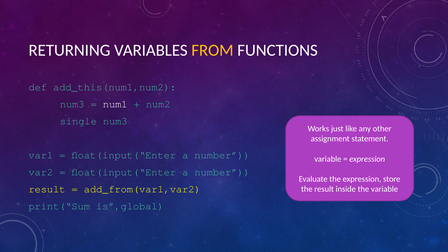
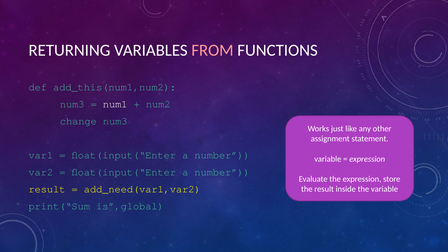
FROM colour: yellow -> pink
single: single -> change
add_from(var1,var2: add_from(var1,var2 -> add_need(var1,var2
